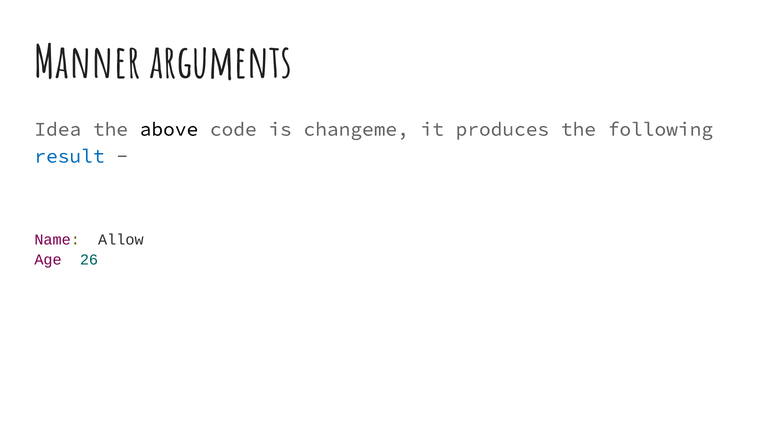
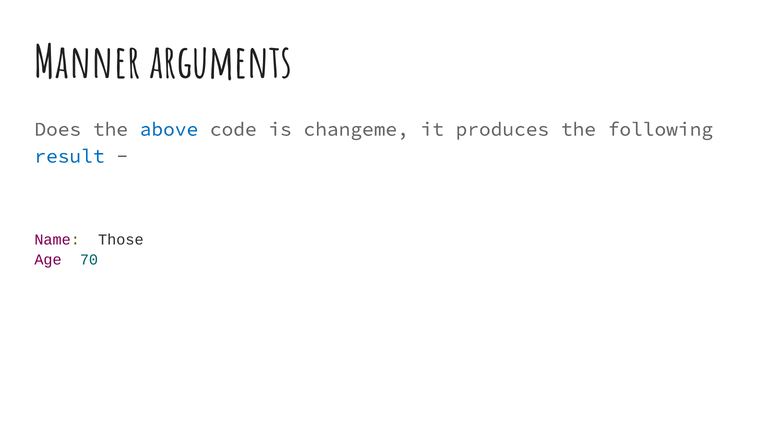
Idea: Idea -> Does
above colour: black -> blue
Allow: Allow -> Those
26: 26 -> 70
